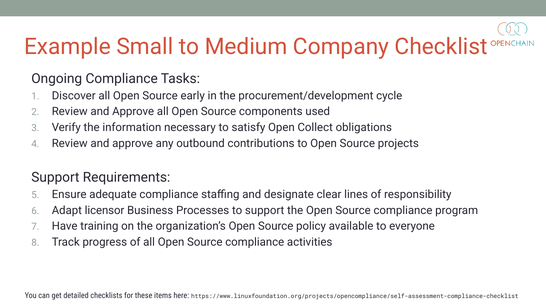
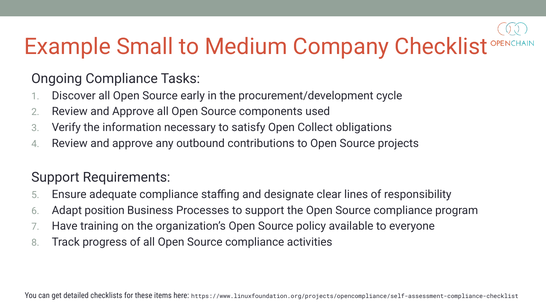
licensor: licensor -> position
